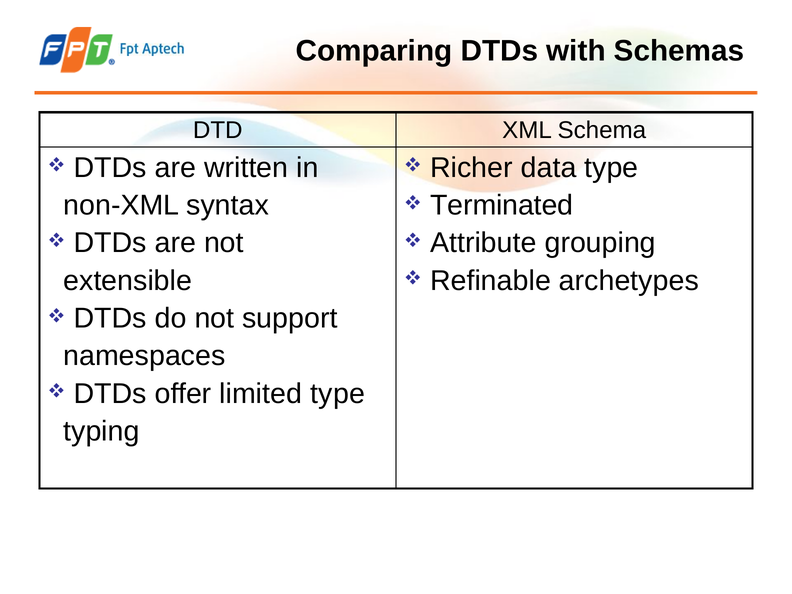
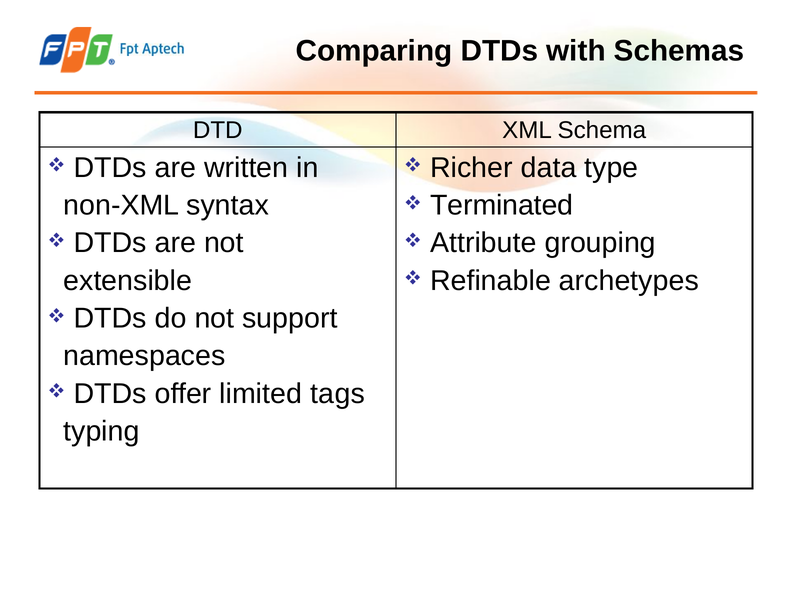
limited type: type -> tags
